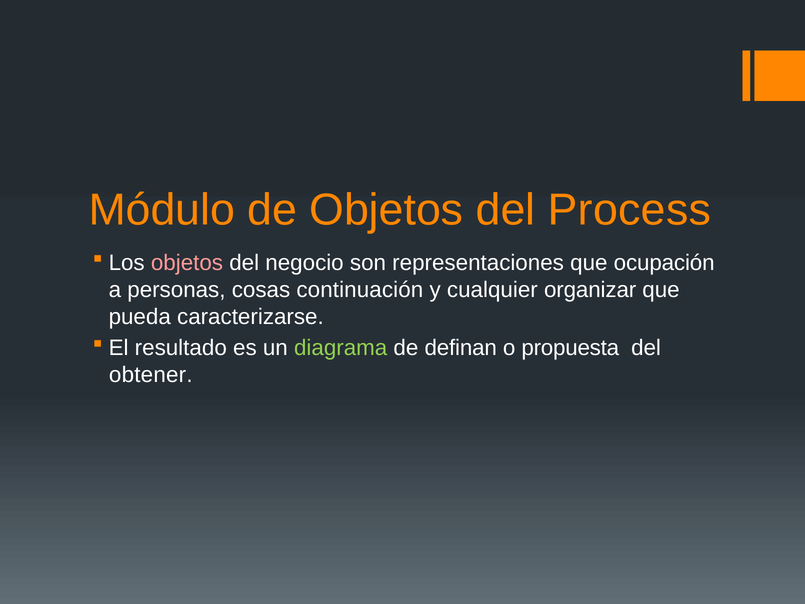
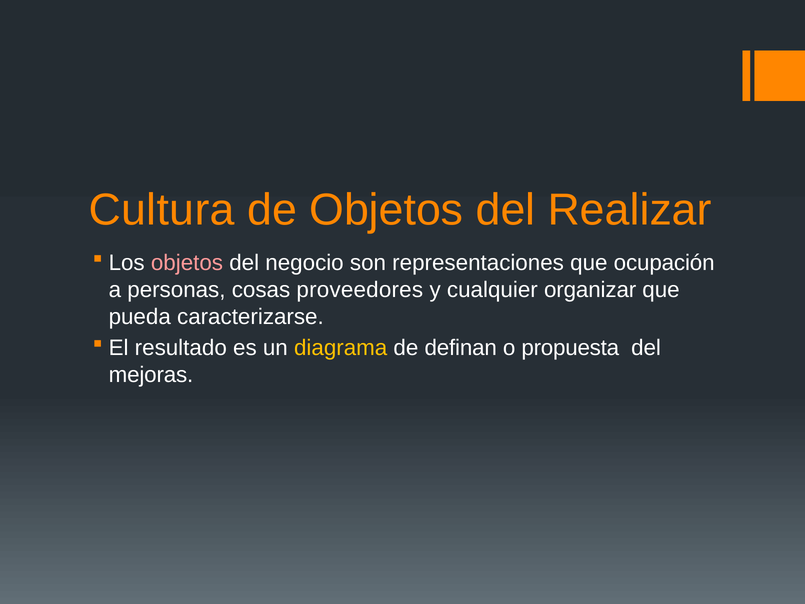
Módulo: Módulo -> Cultura
Process: Process -> Realizar
continuación: continuación -> proveedores
diagrama colour: light green -> yellow
obtener: obtener -> mejoras
